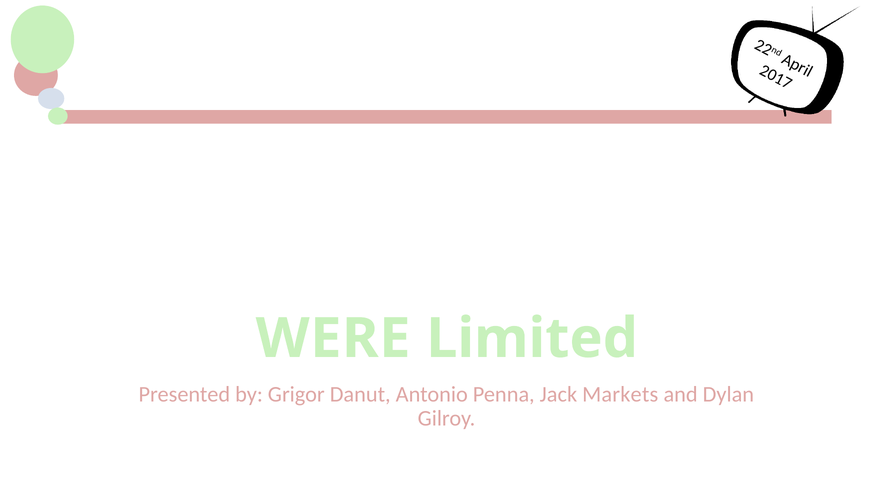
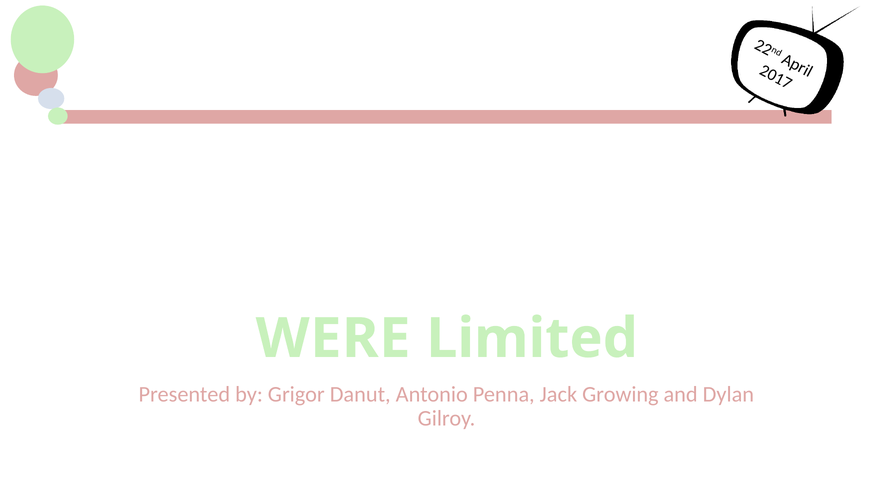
Markets: Markets -> Growing
